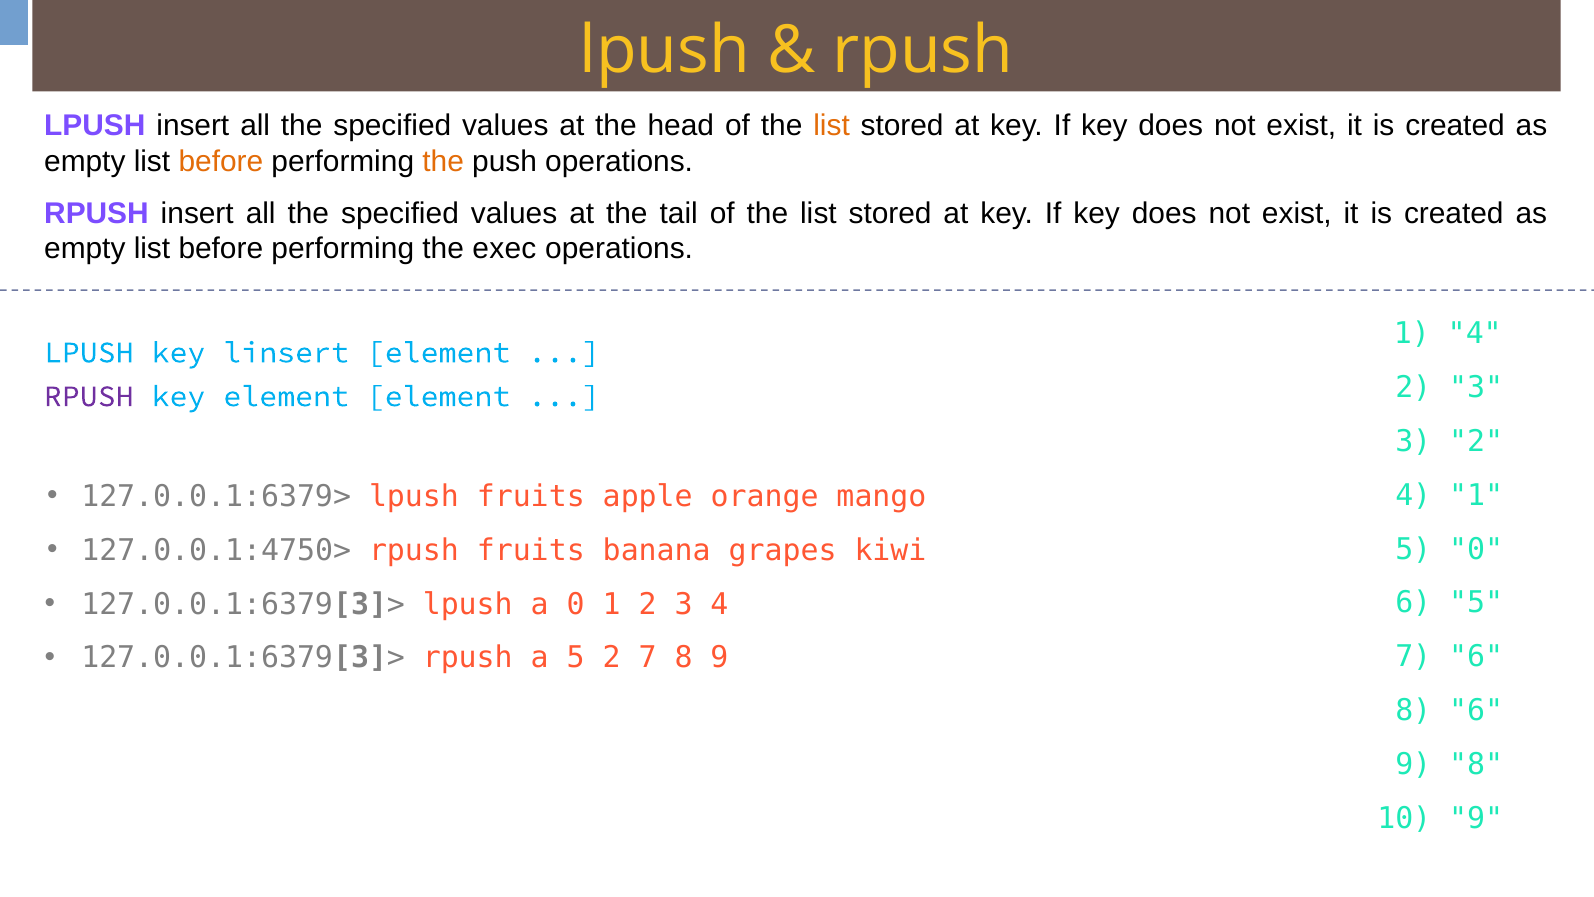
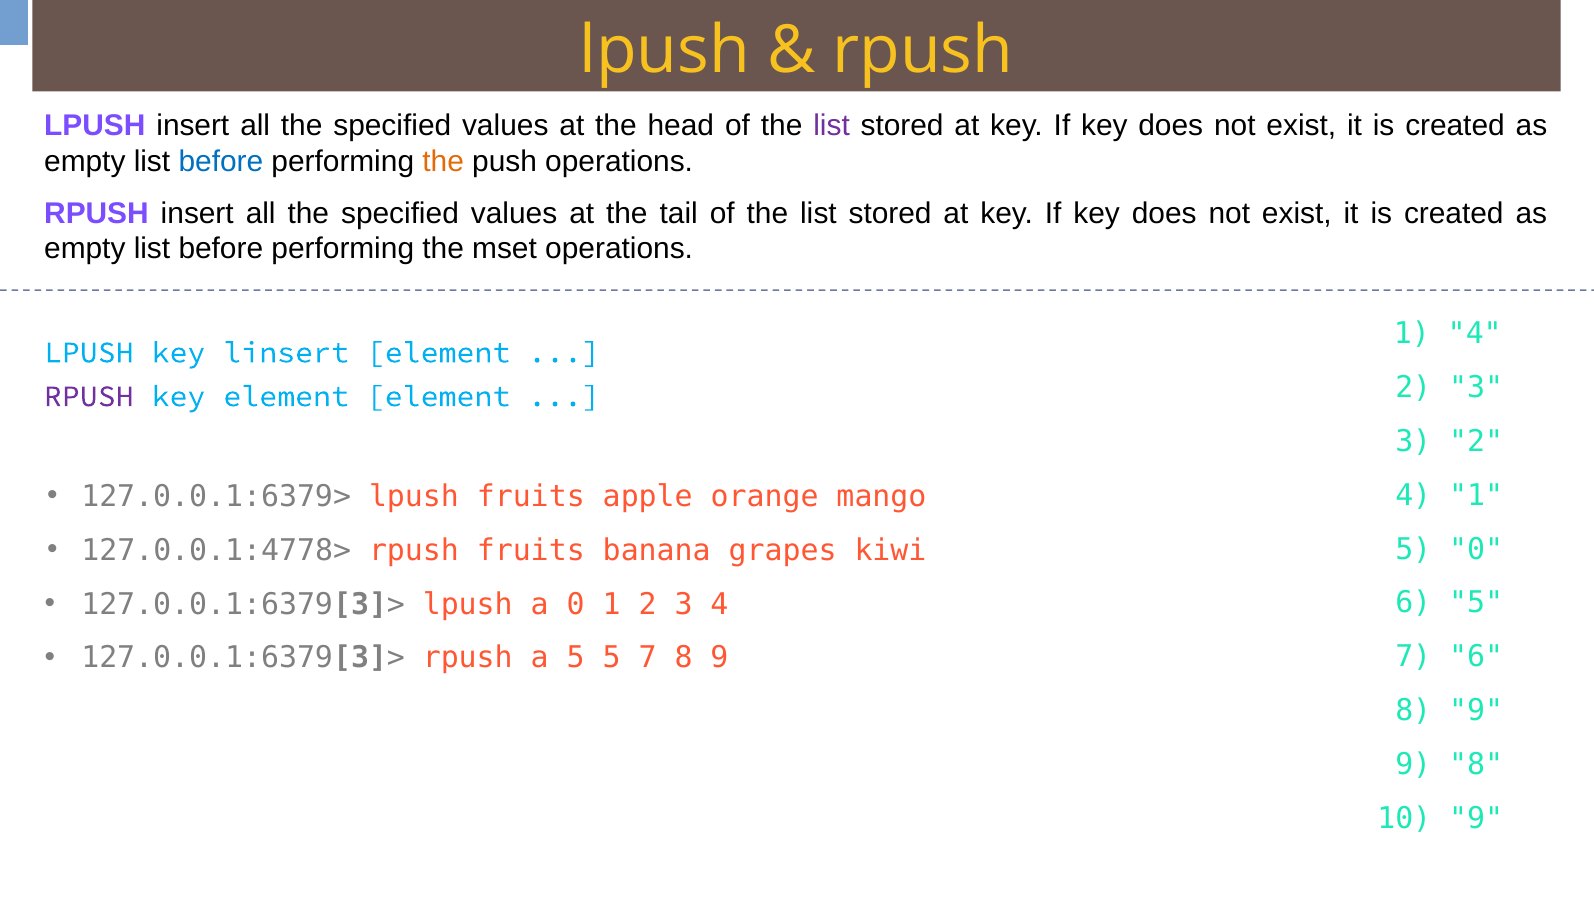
list at (832, 125) colour: orange -> purple
before at (221, 161) colour: orange -> blue
exec: exec -> mset
127.0.0.1:4750>: 127.0.0.1:4750> -> 127.0.0.1:4778>
5 2: 2 -> 5
6 at (1476, 710): 6 -> 9
